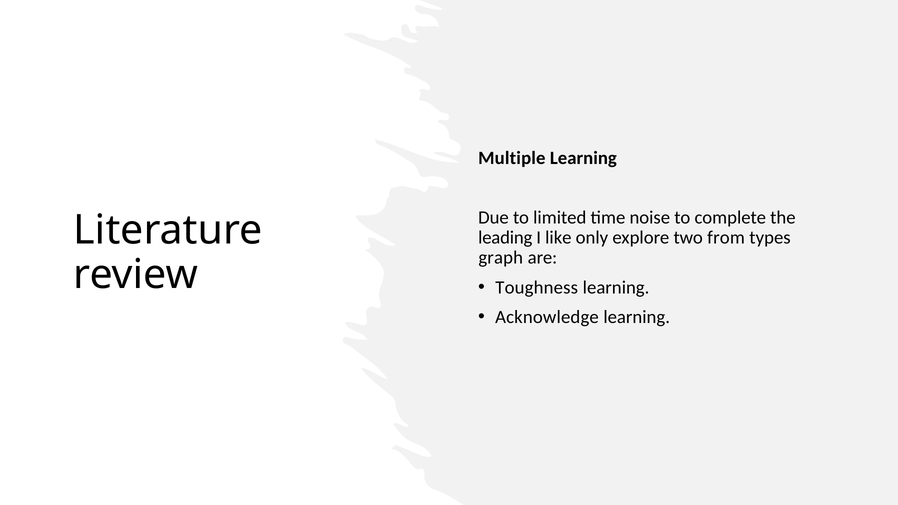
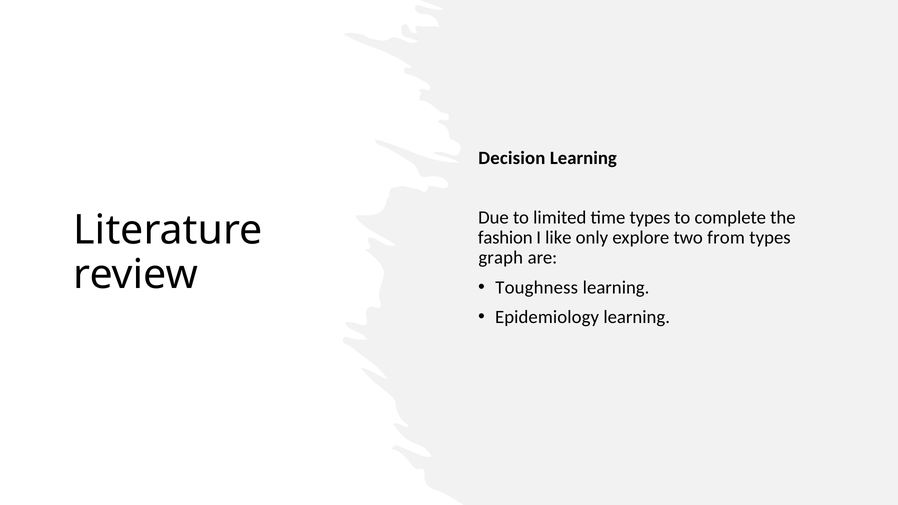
Multiple: Multiple -> Decision
time noise: noise -> types
leading: leading -> fashion
Acknowledge: Acknowledge -> Epidemiology
